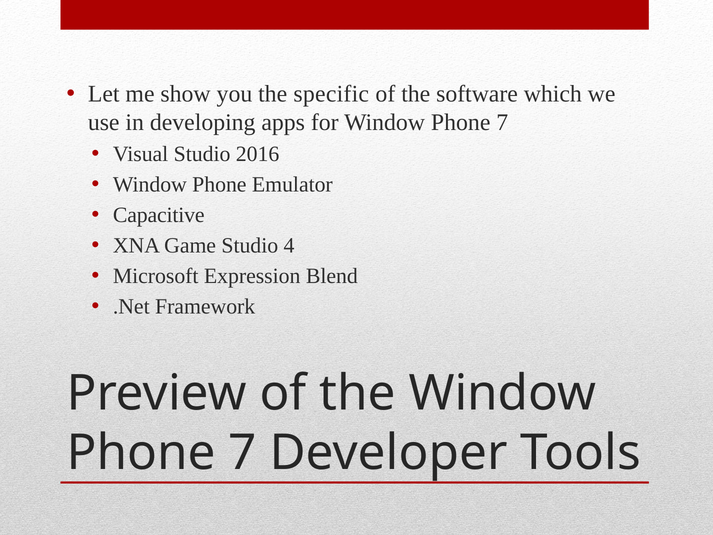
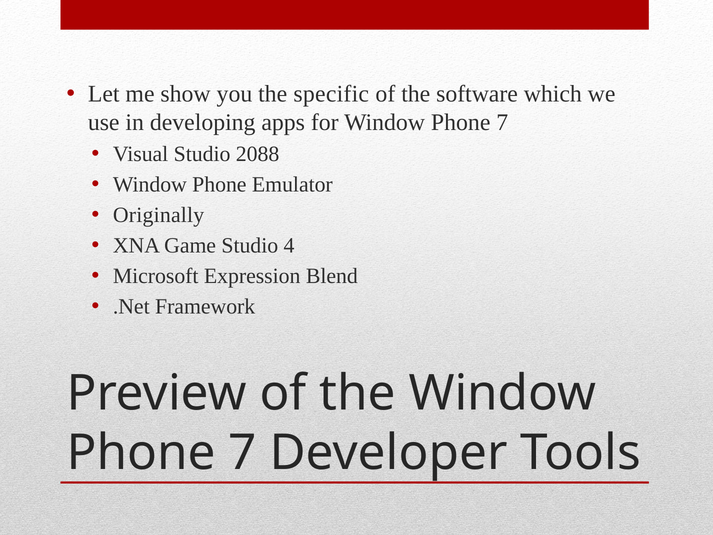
2016: 2016 -> 2088
Capacitive: Capacitive -> Originally
